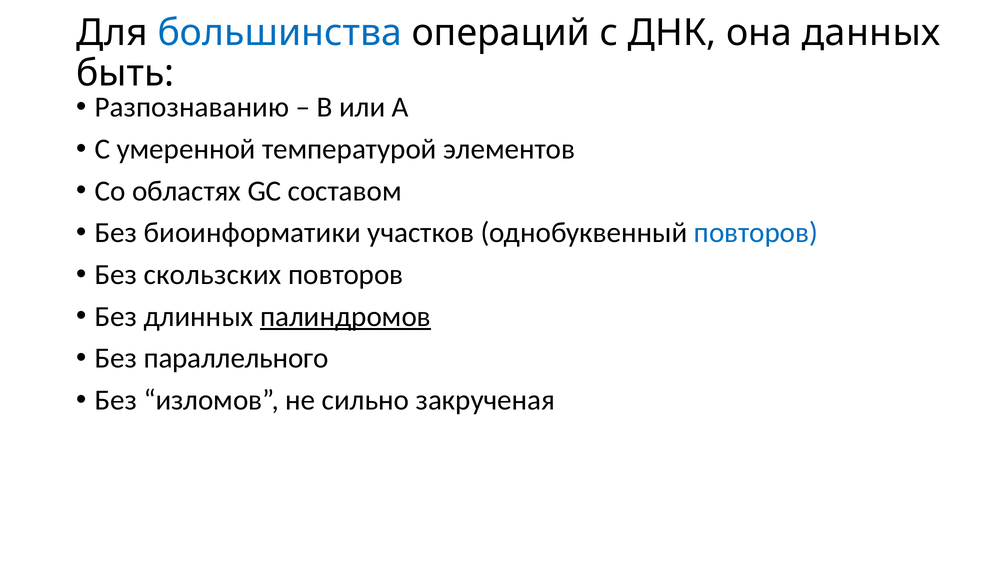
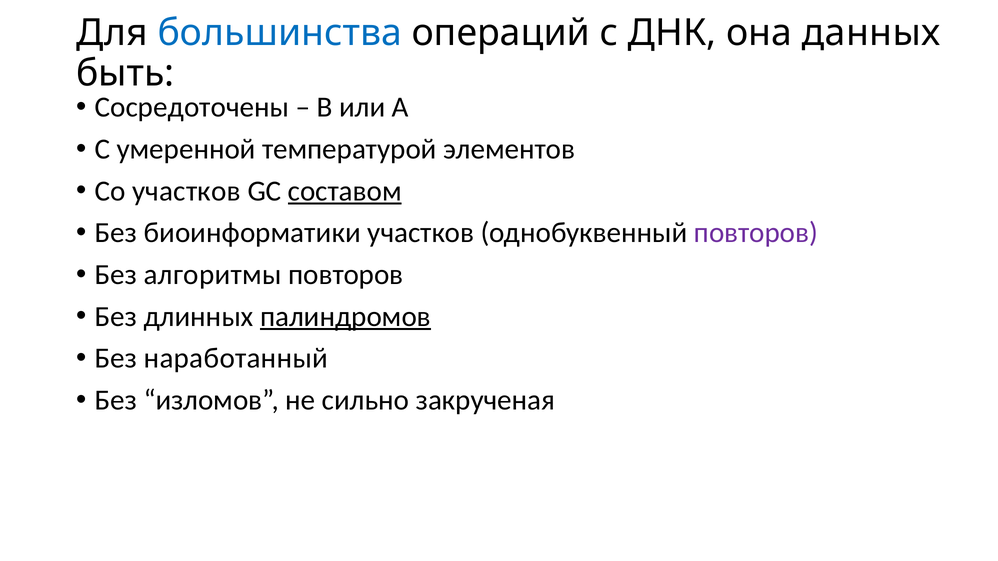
Разпознаванию: Разпознаванию -> Сосредоточены
Со областях: областях -> участков
составом underline: none -> present
повторов at (756, 233) colour: blue -> purple
скользских: скользских -> алгоритмы
параллельного: параллельного -> наработанный
